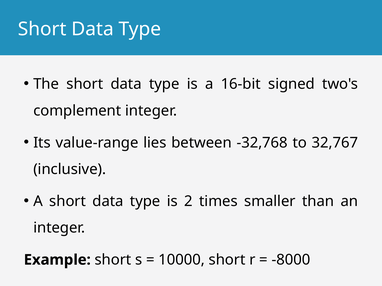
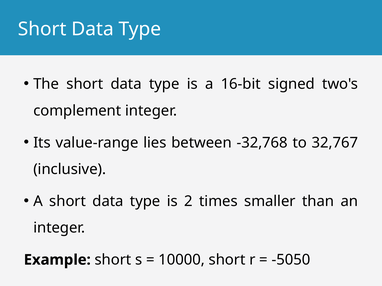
-8000: -8000 -> -5050
